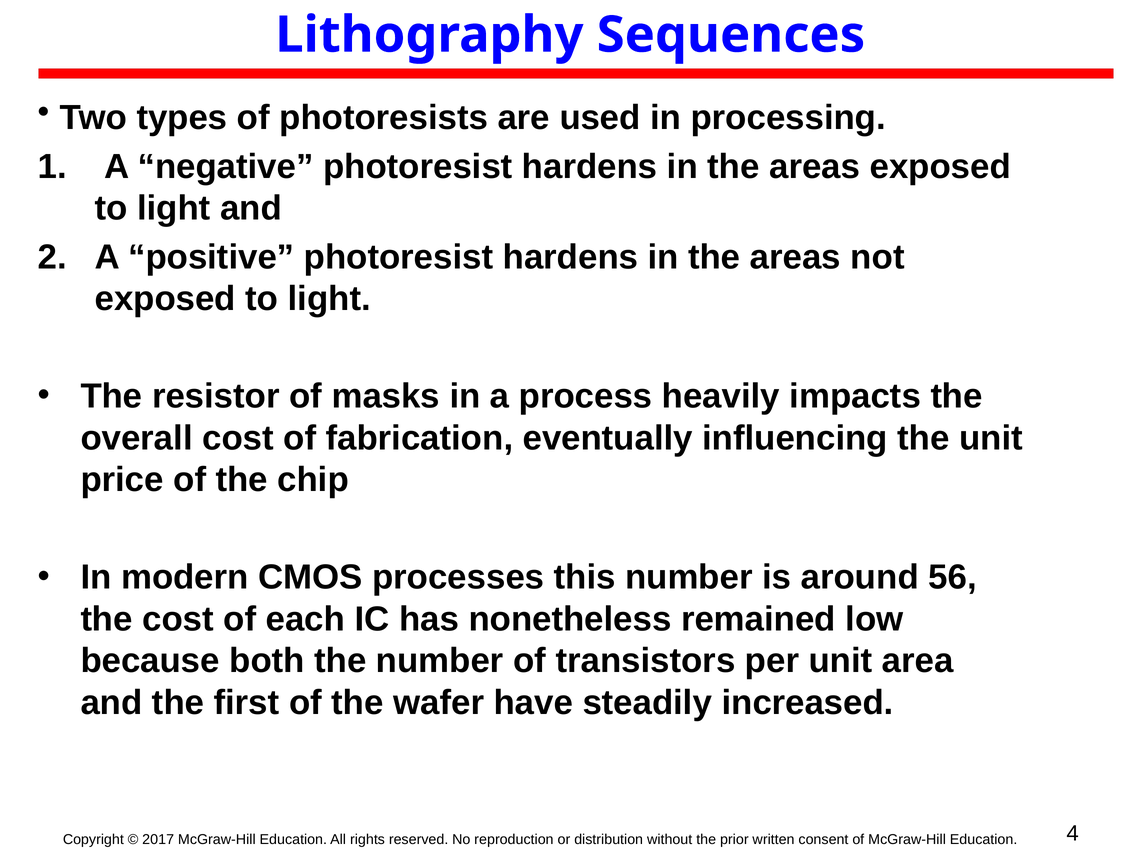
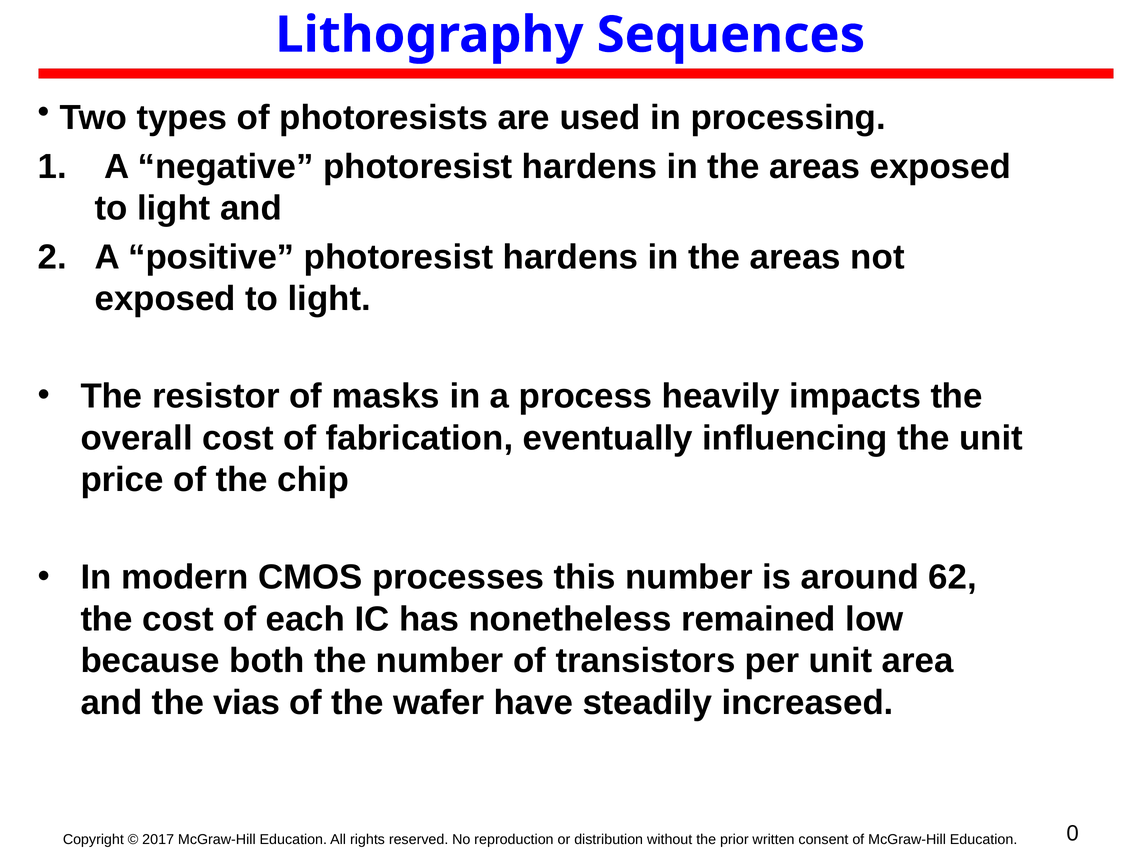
56: 56 -> 62
first: first -> vias
4: 4 -> 0
